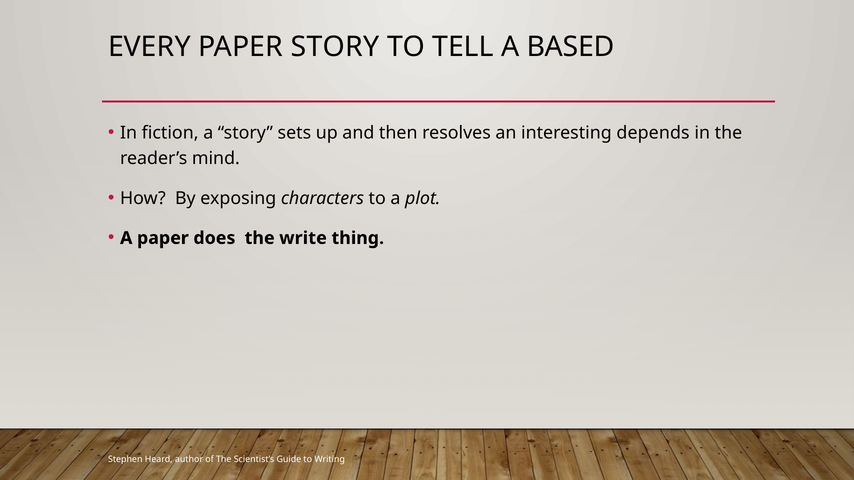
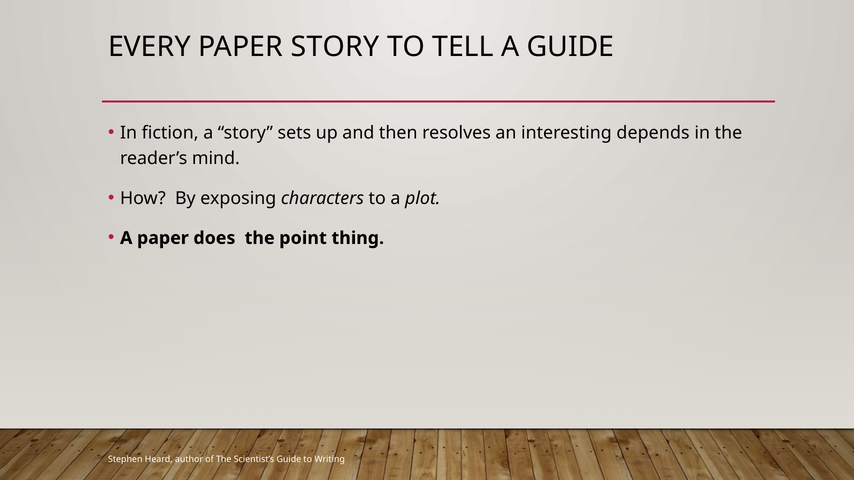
A BASED: BASED -> GUIDE
write: write -> point
